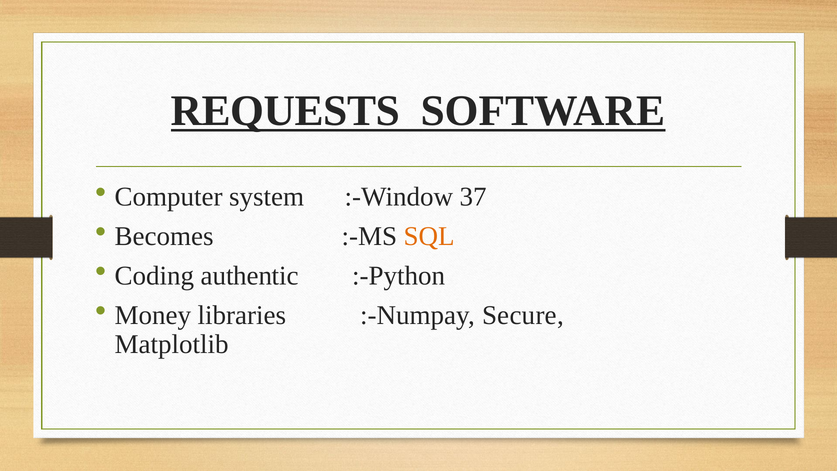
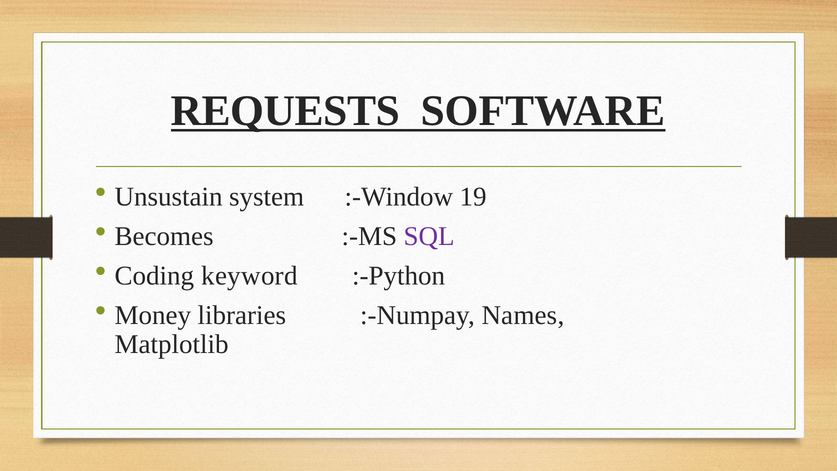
Computer: Computer -> Unsustain
37: 37 -> 19
SQL colour: orange -> purple
authentic: authentic -> keyword
Secure: Secure -> Names
